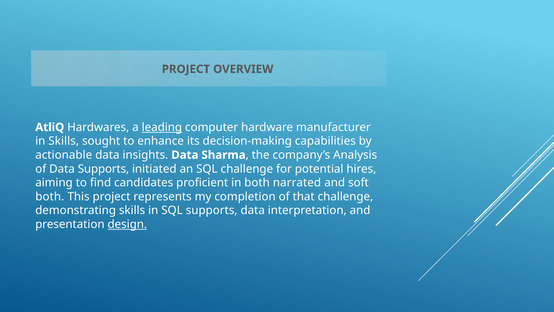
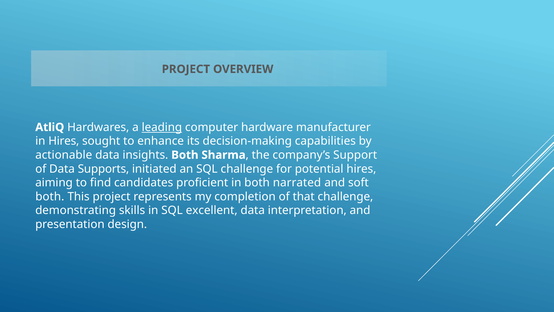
in Skills: Skills -> Hires
insights Data: Data -> Both
Analysis: Analysis -> Support
SQL supports: supports -> excellent
design underline: present -> none
